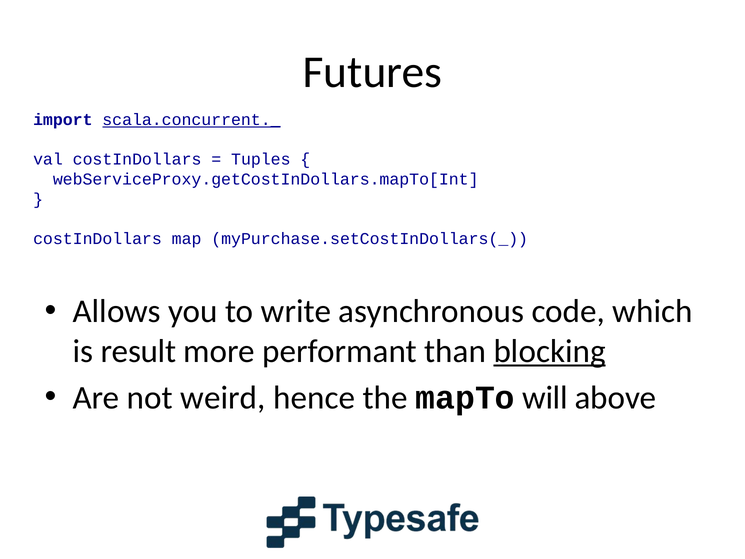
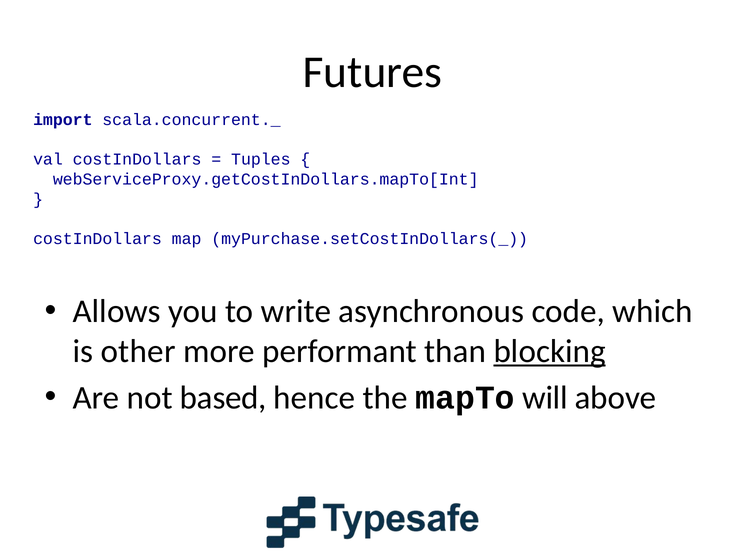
scala.concurrent._ underline: present -> none
result: result -> other
weird: weird -> based
